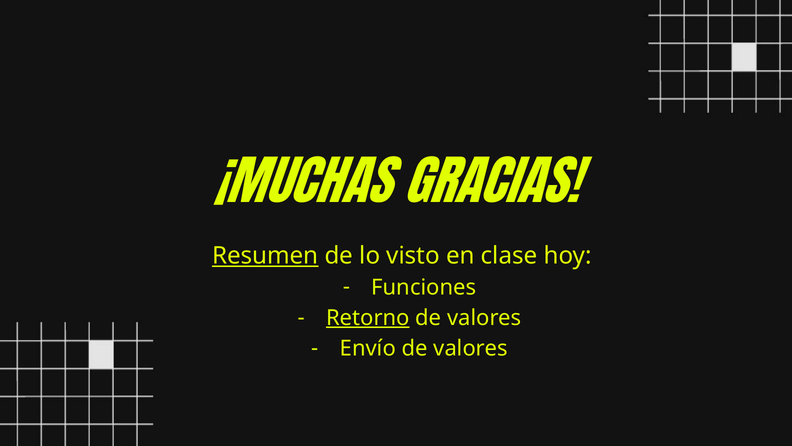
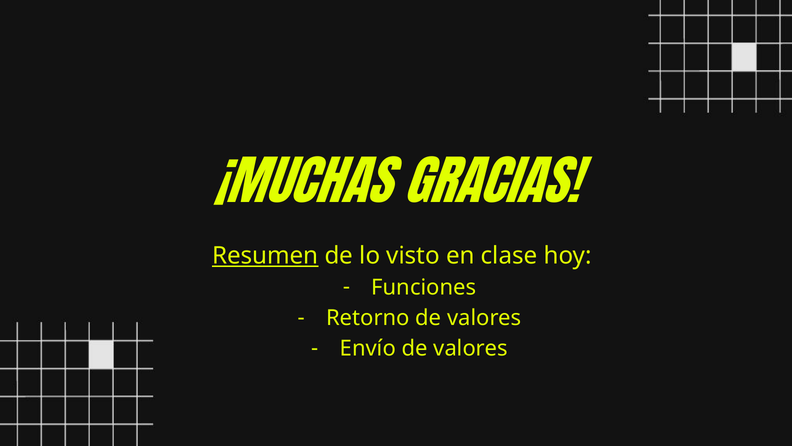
Retorno underline: present -> none
